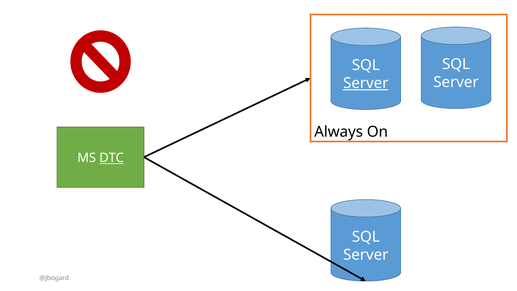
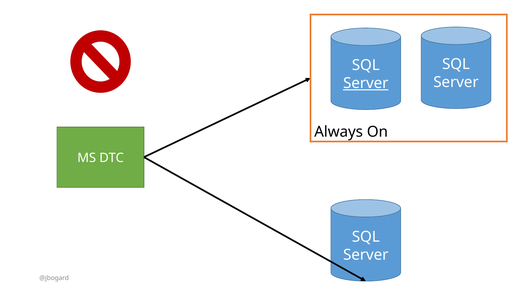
DTC underline: present -> none
